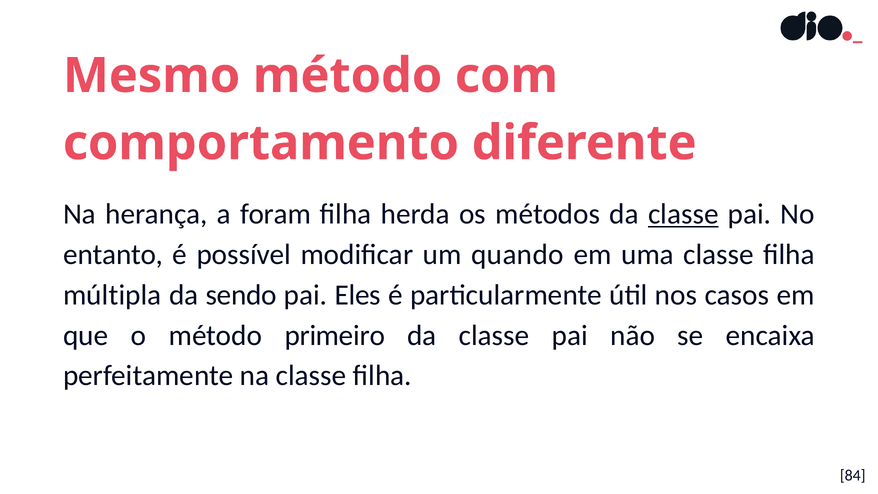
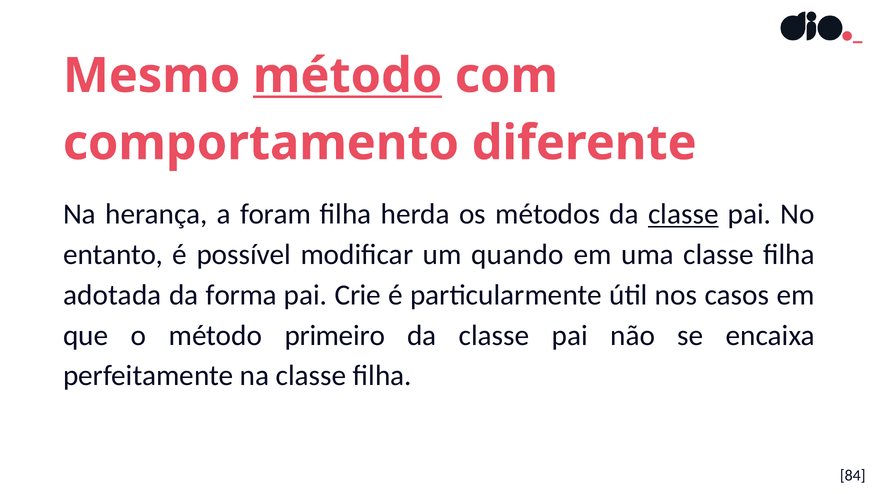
método at (348, 76) underline: none -> present
múltipla: múltipla -> adotada
sendo: sendo -> forma
Eles: Eles -> Crie
